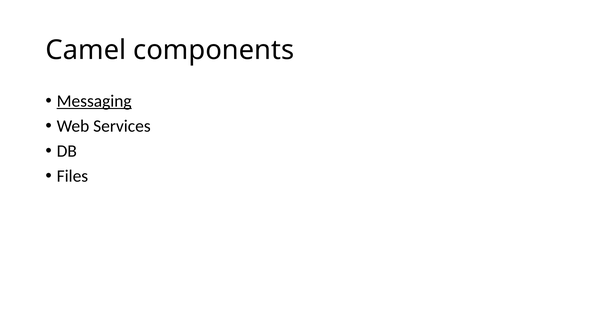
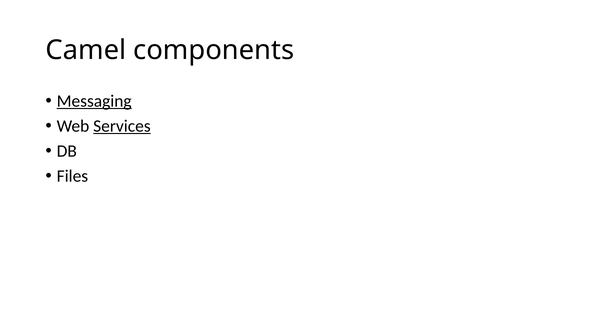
Services underline: none -> present
